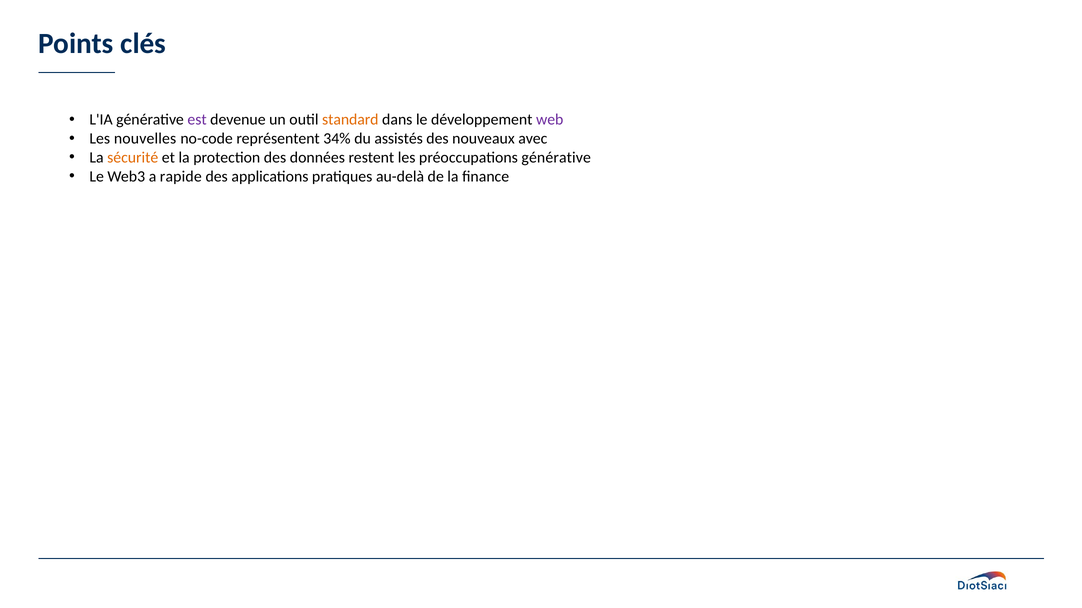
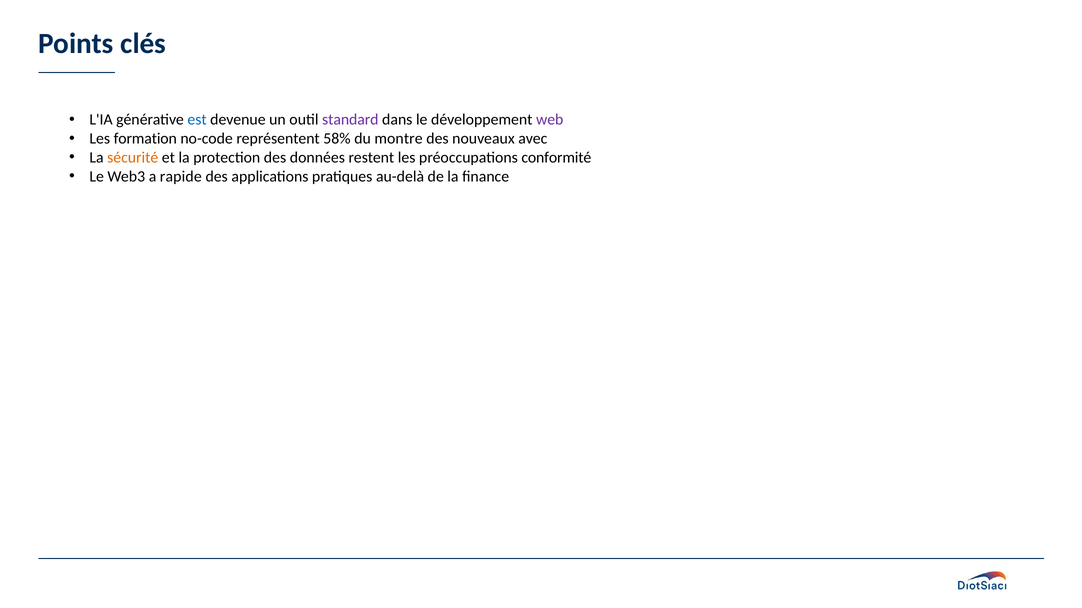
est colour: purple -> blue
standard colour: orange -> purple
nouvelles: nouvelles -> formation
34%: 34% -> 58%
assistés: assistés -> montre
préoccupations générative: générative -> conformité
